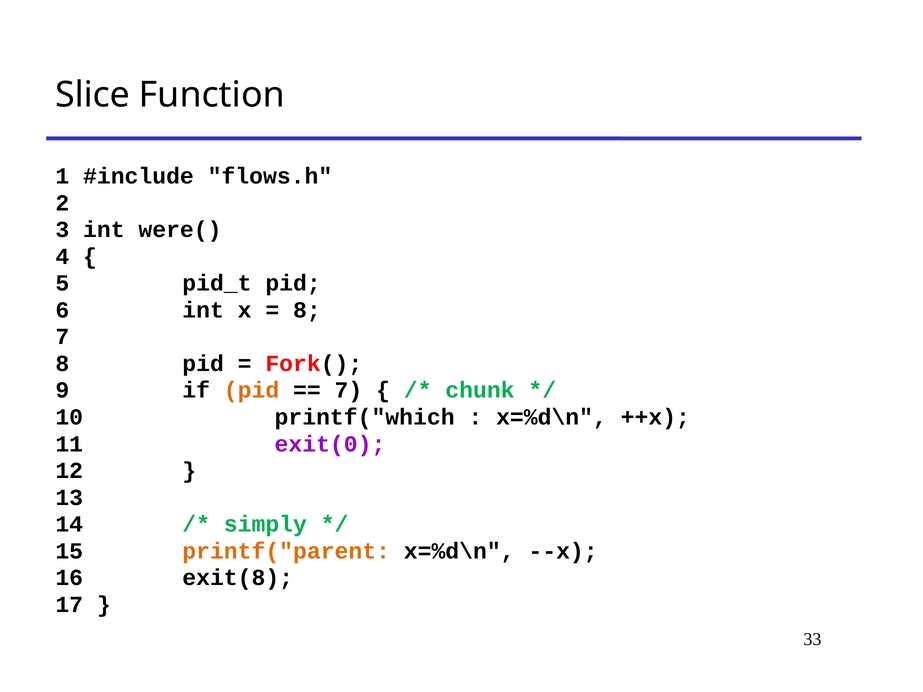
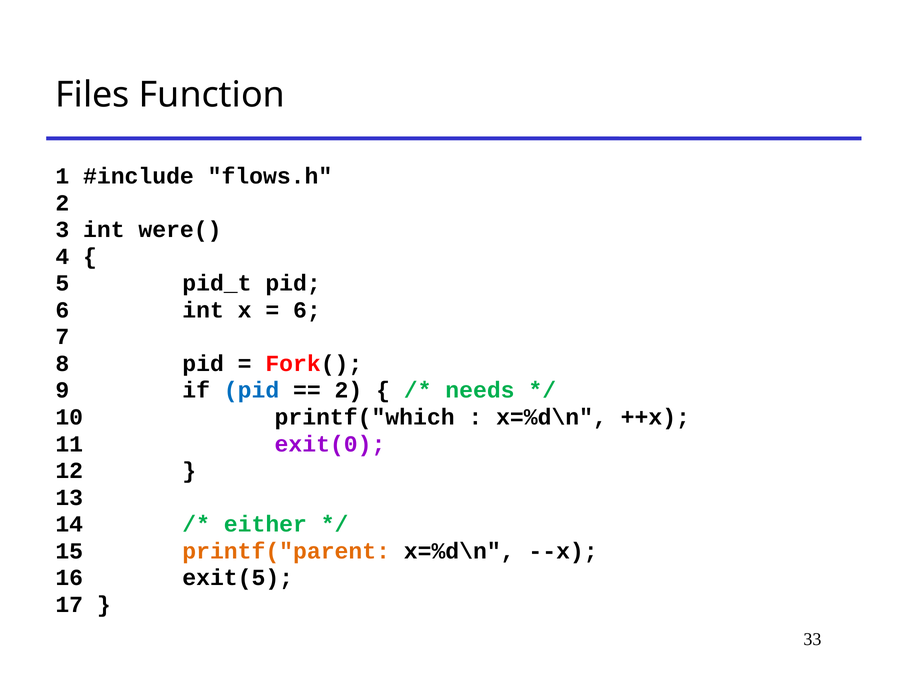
Slice: Slice -> Files
8 at (307, 310): 8 -> 6
pid at (252, 391) colour: orange -> blue
7 at (348, 391): 7 -> 2
chunk: chunk -> needs
simply: simply -> either
exit(8: exit(8 -> exit(5
